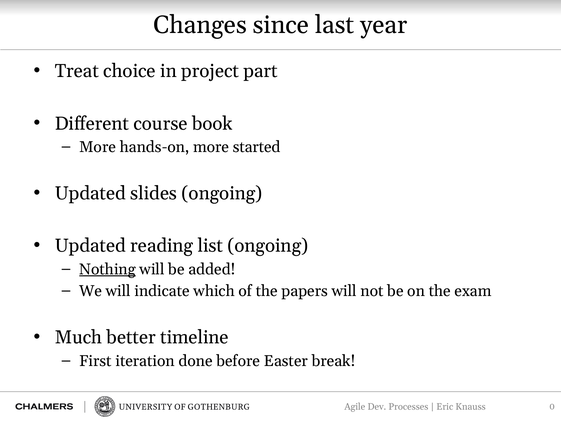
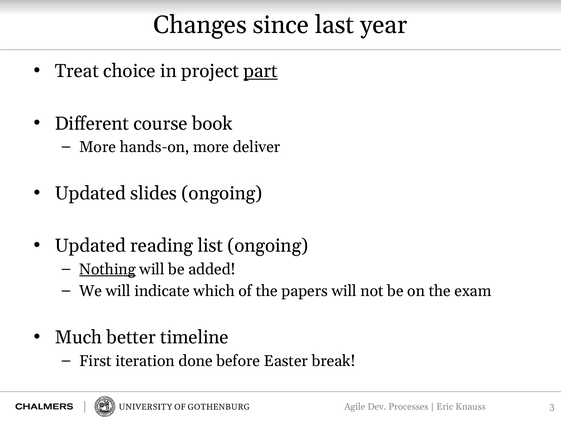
part underline: none -> present
started: started -> deliver
0: 0 -> 3
